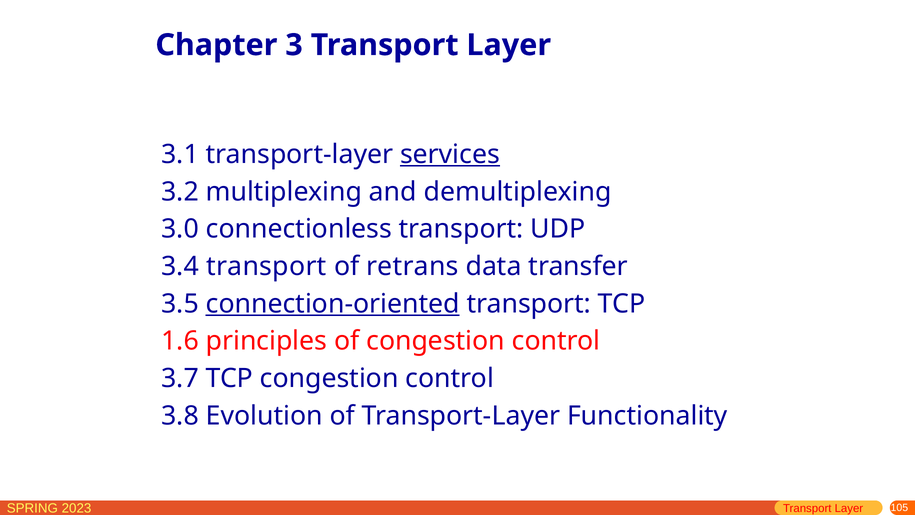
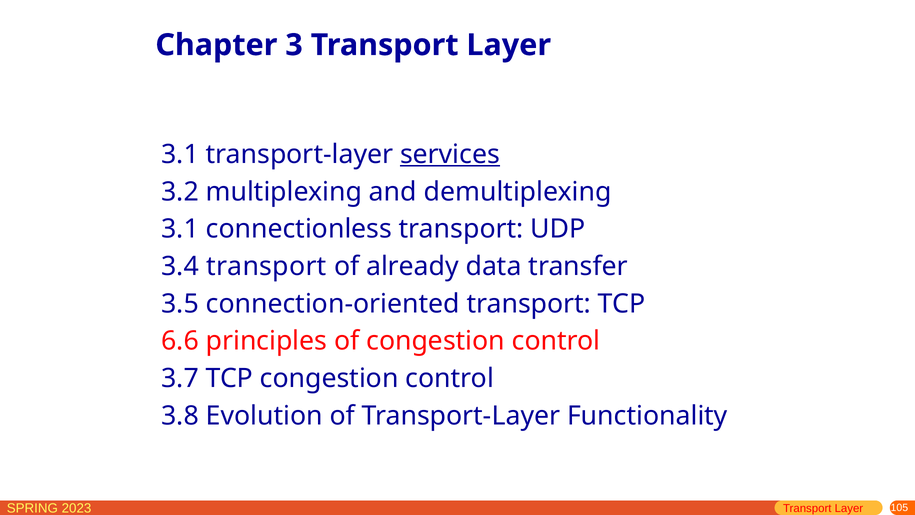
3.0 at (180, 229): 3.0 -> 3.1
retrans: retrans -> already
connection-oriented underline: present -> none
1.6: 1.6 -> 6.6
